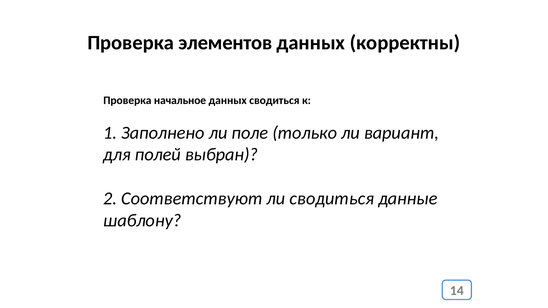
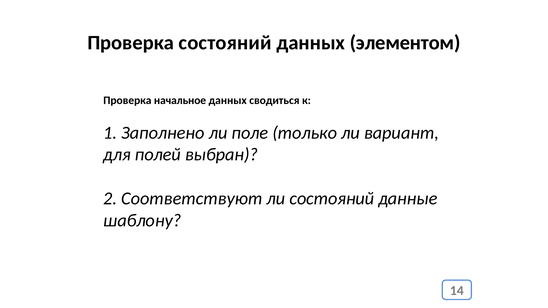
Проверка элементов: элементов -> состояний
корректны: корректны -> элементом
ли сводиться: сводиться -> состояний
